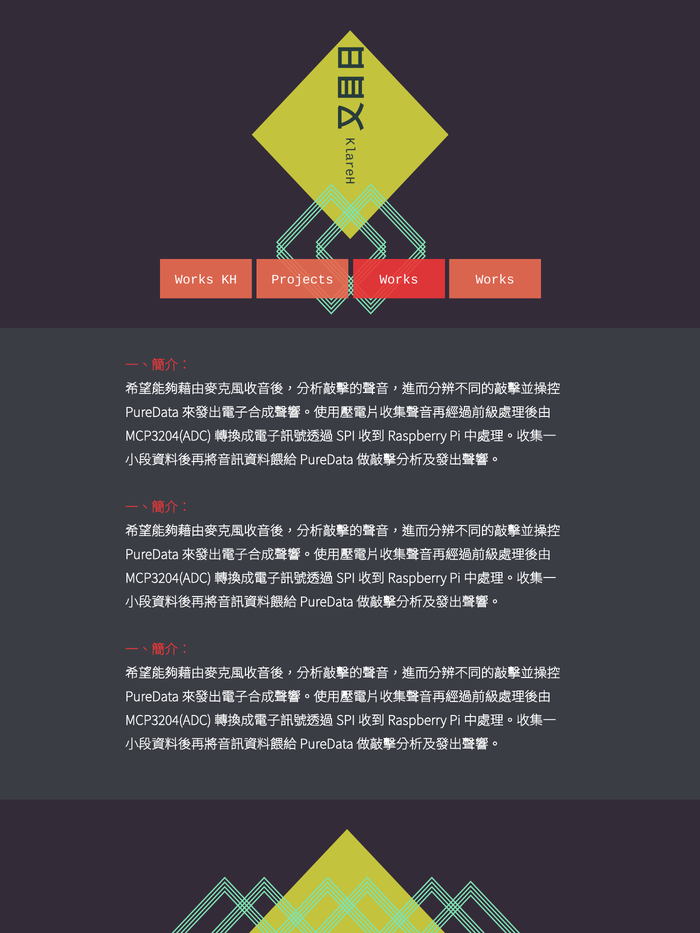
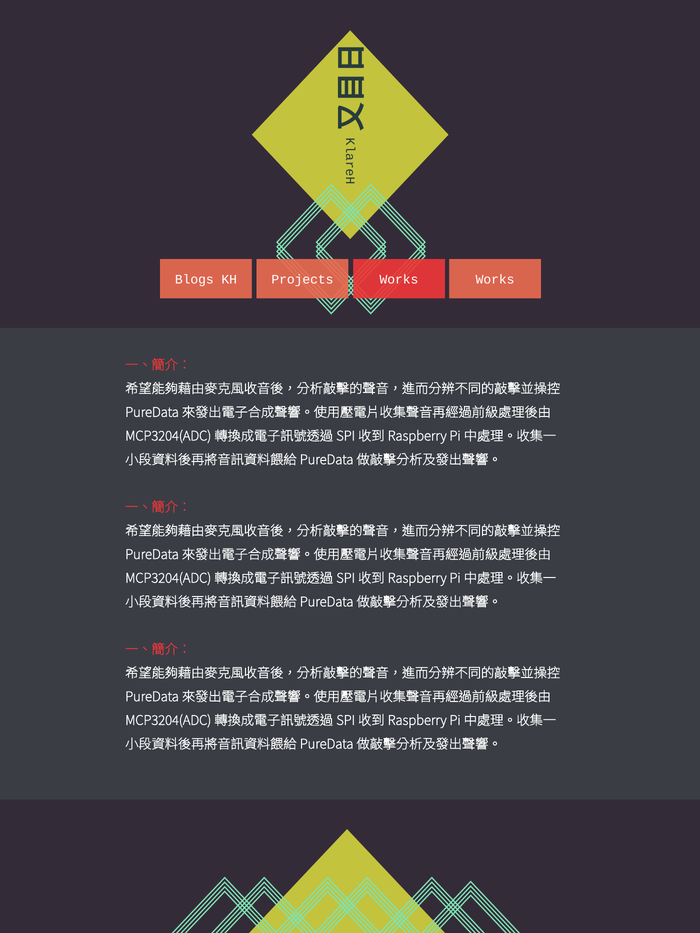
Works at (194, 280): Works -> Blogs
